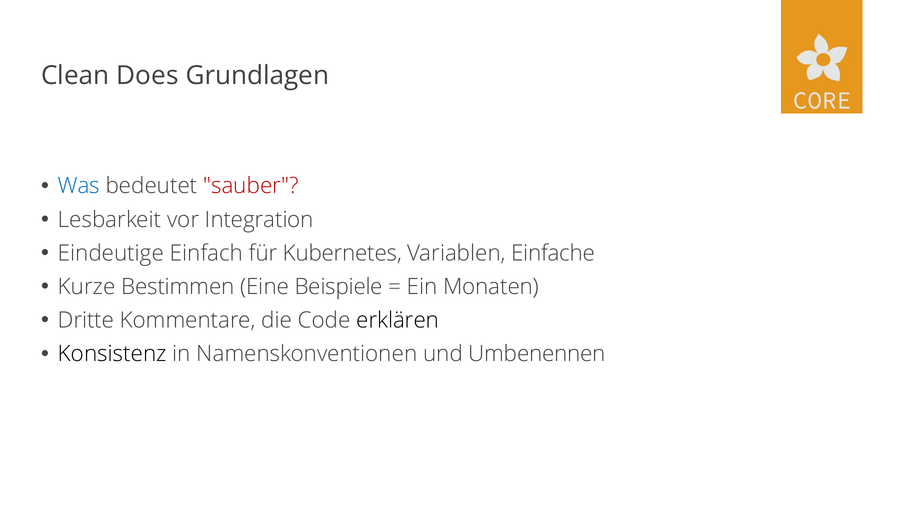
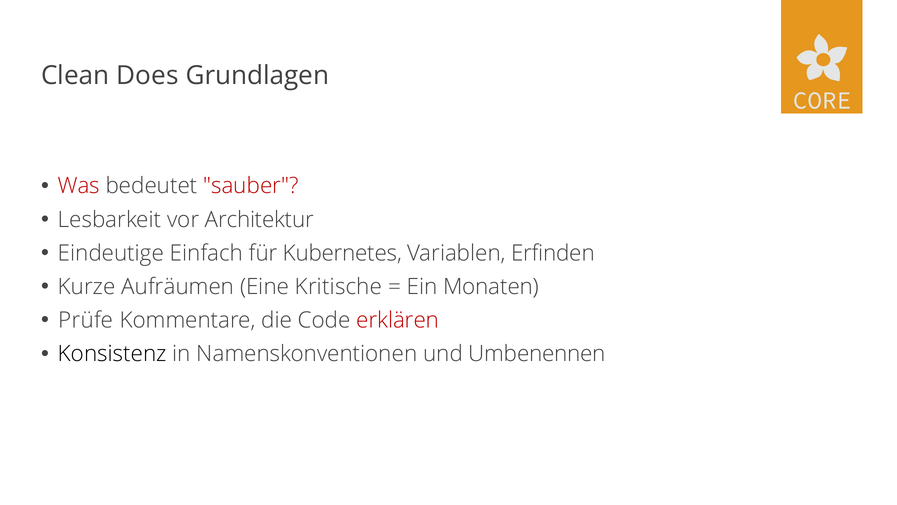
Was colour: blue -> red
Integration: Integration -> Architektur
Einfache: Einfache -> Erfinden
Bestimmen: Bestimmen -> Aufräumen
Beispiele: Beispiele -> Kritische
Dritte: Dritte -> Prüfe
erklären colour: black -> red
